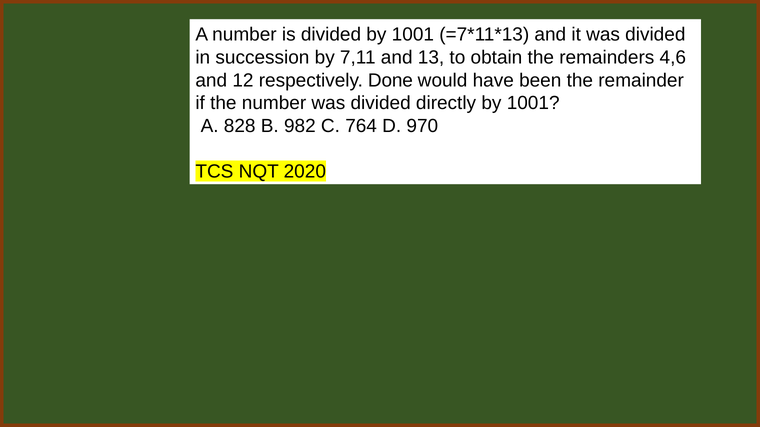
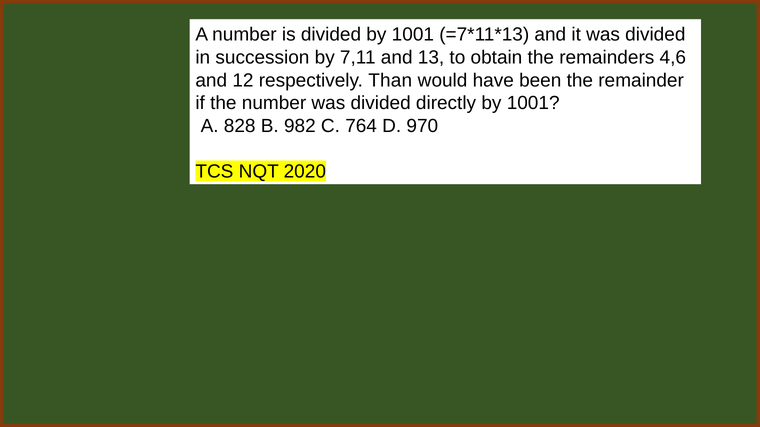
Done: Done -> Than
